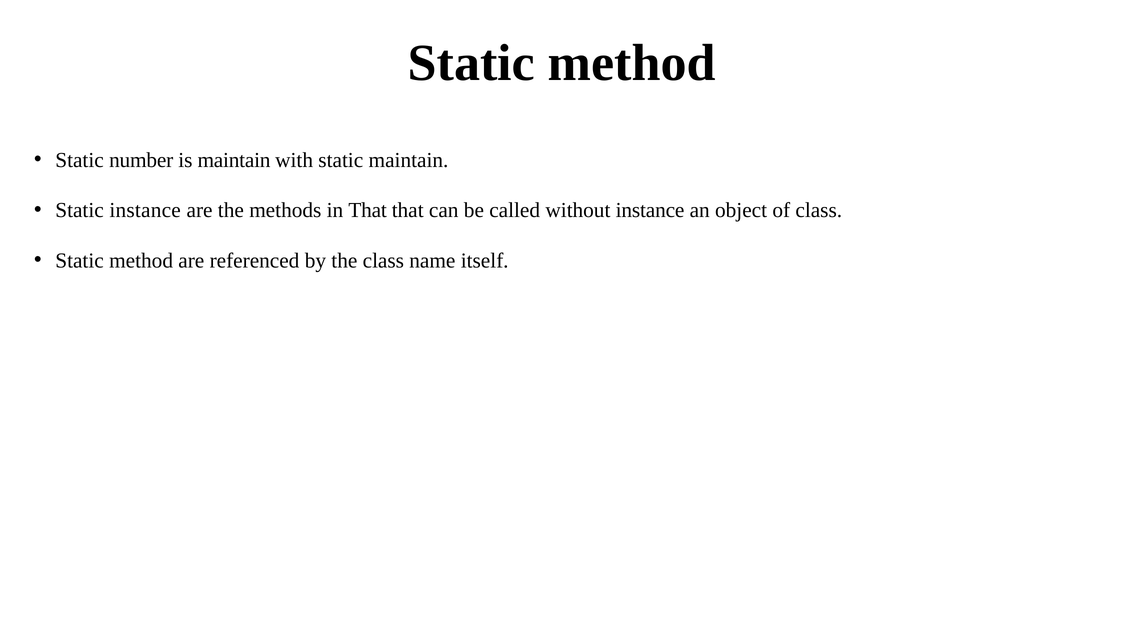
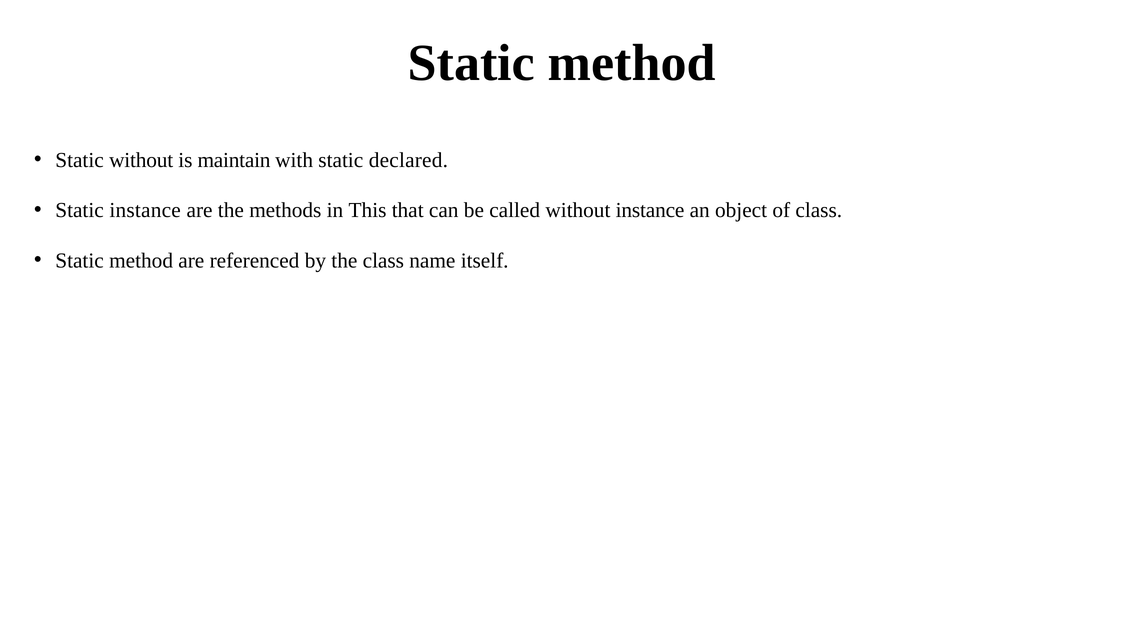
Static number: number -> without
static maintain: maintain -> declared
in That: That -> This
